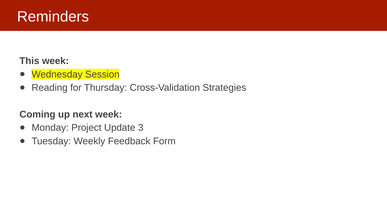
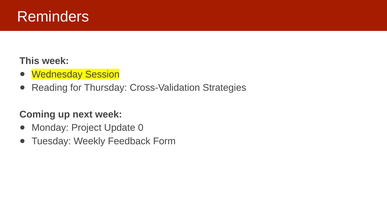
3: 3 -> 0
